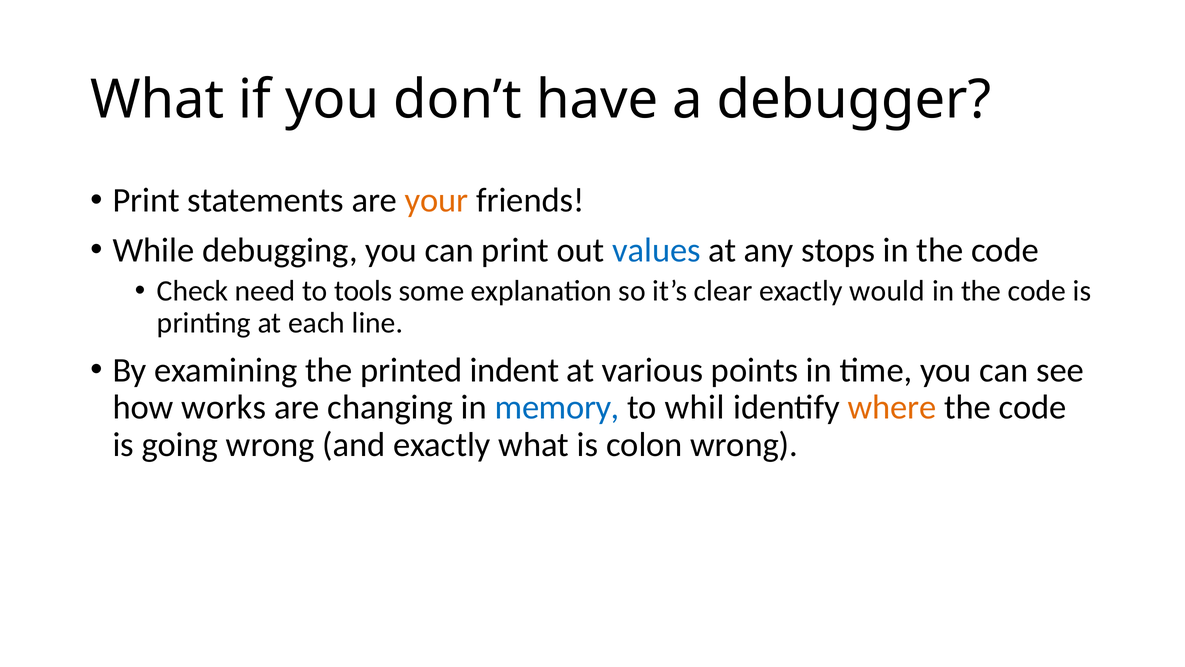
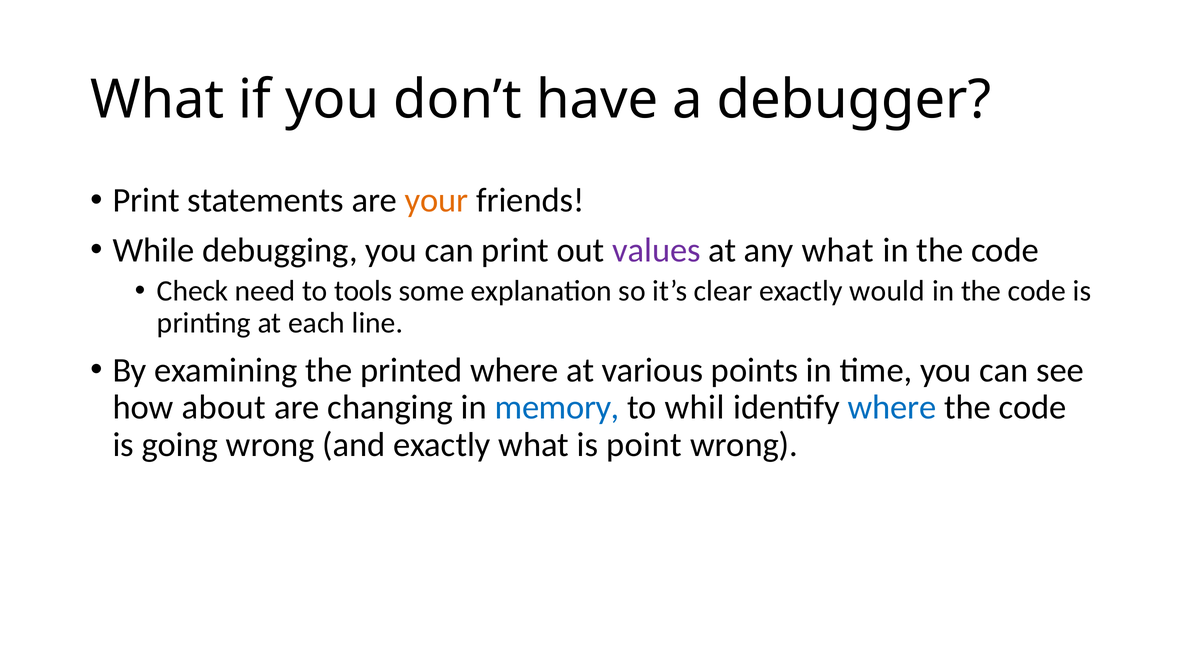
values colour: blue -> purple
any stops: stops -> what
printed indent: indent -> where
works: works -> about
where at (892, 407) colour: orange -> blue
colon: colon -> point
